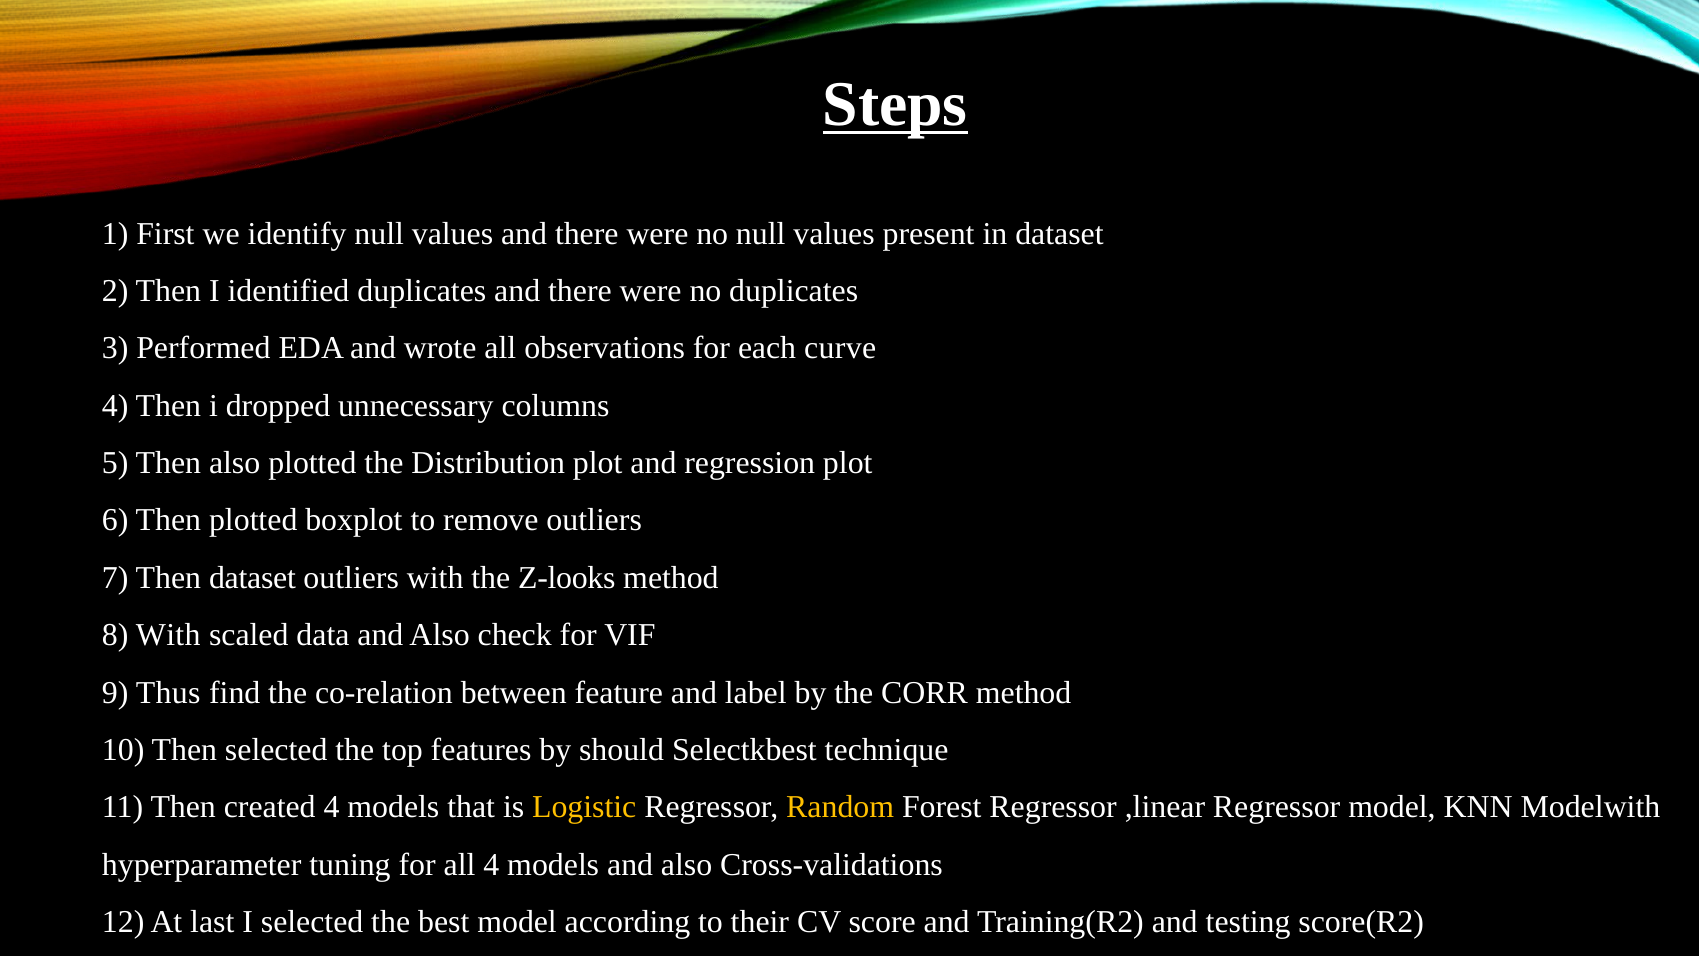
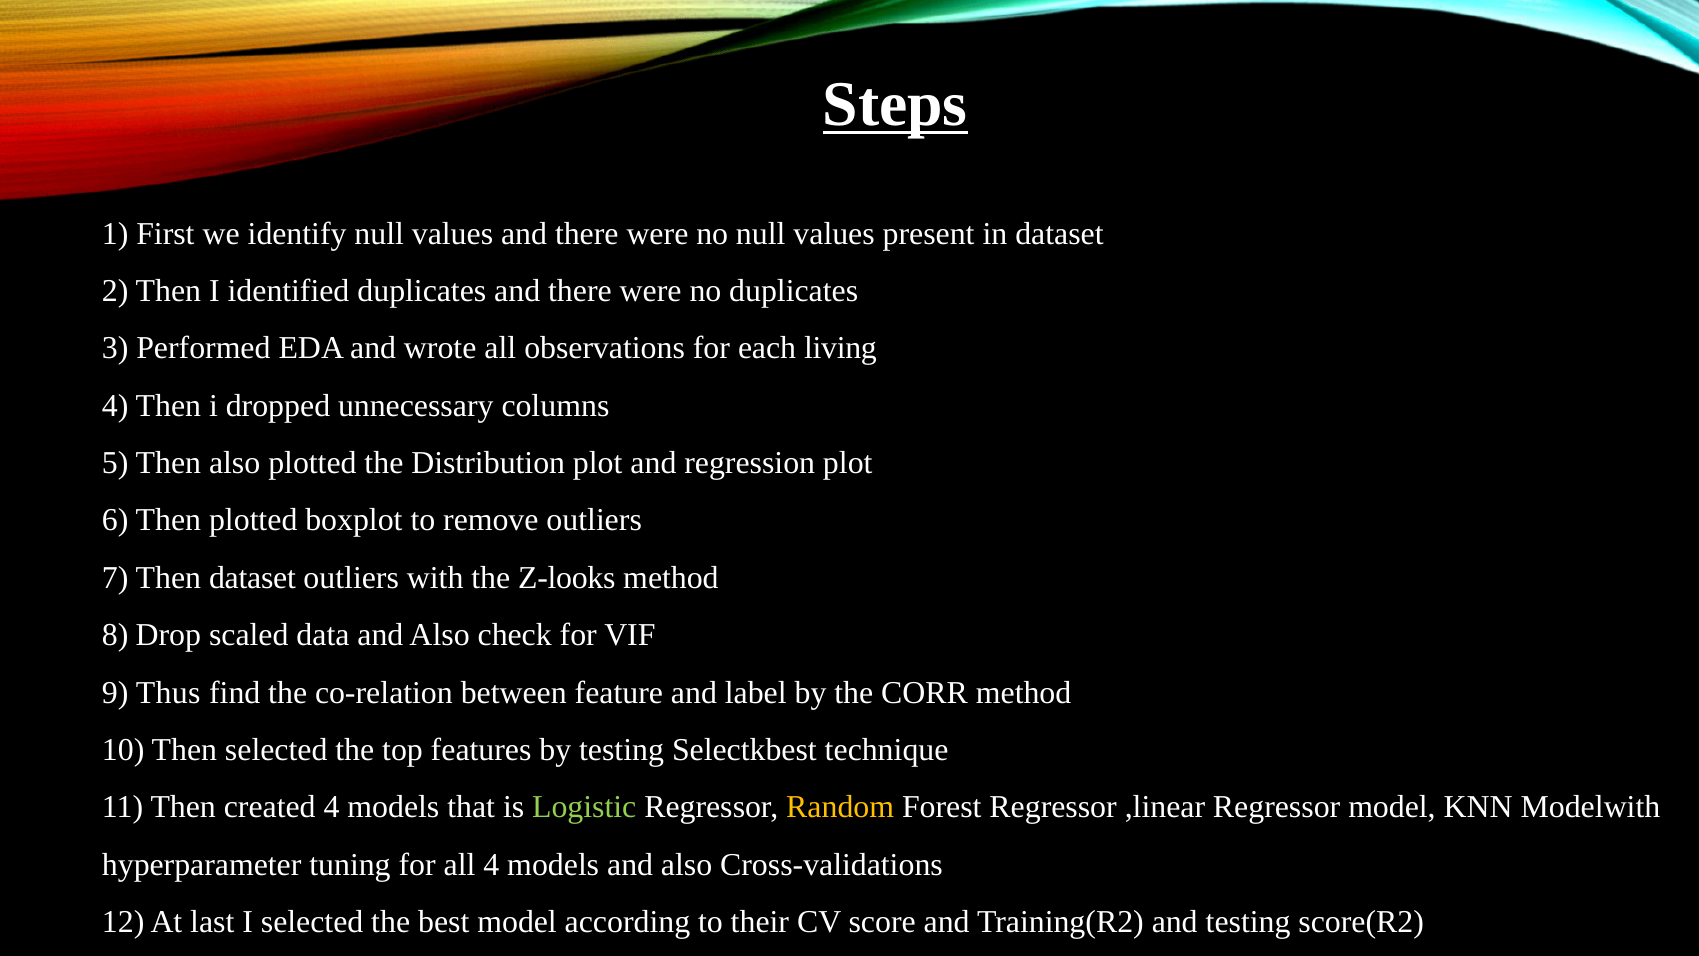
curve: curve -> living
8 With: With -> Drop
by should: should -> testing
Logistic colour: yellow -> light green
